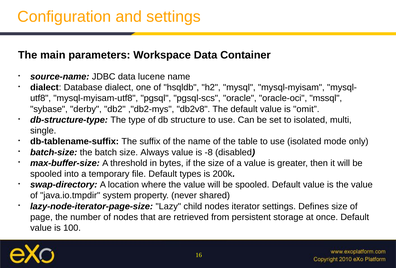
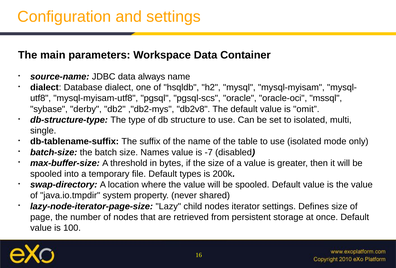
lucene: lucene -> always
Always: Always -> Names
-8: -8 -> -7
